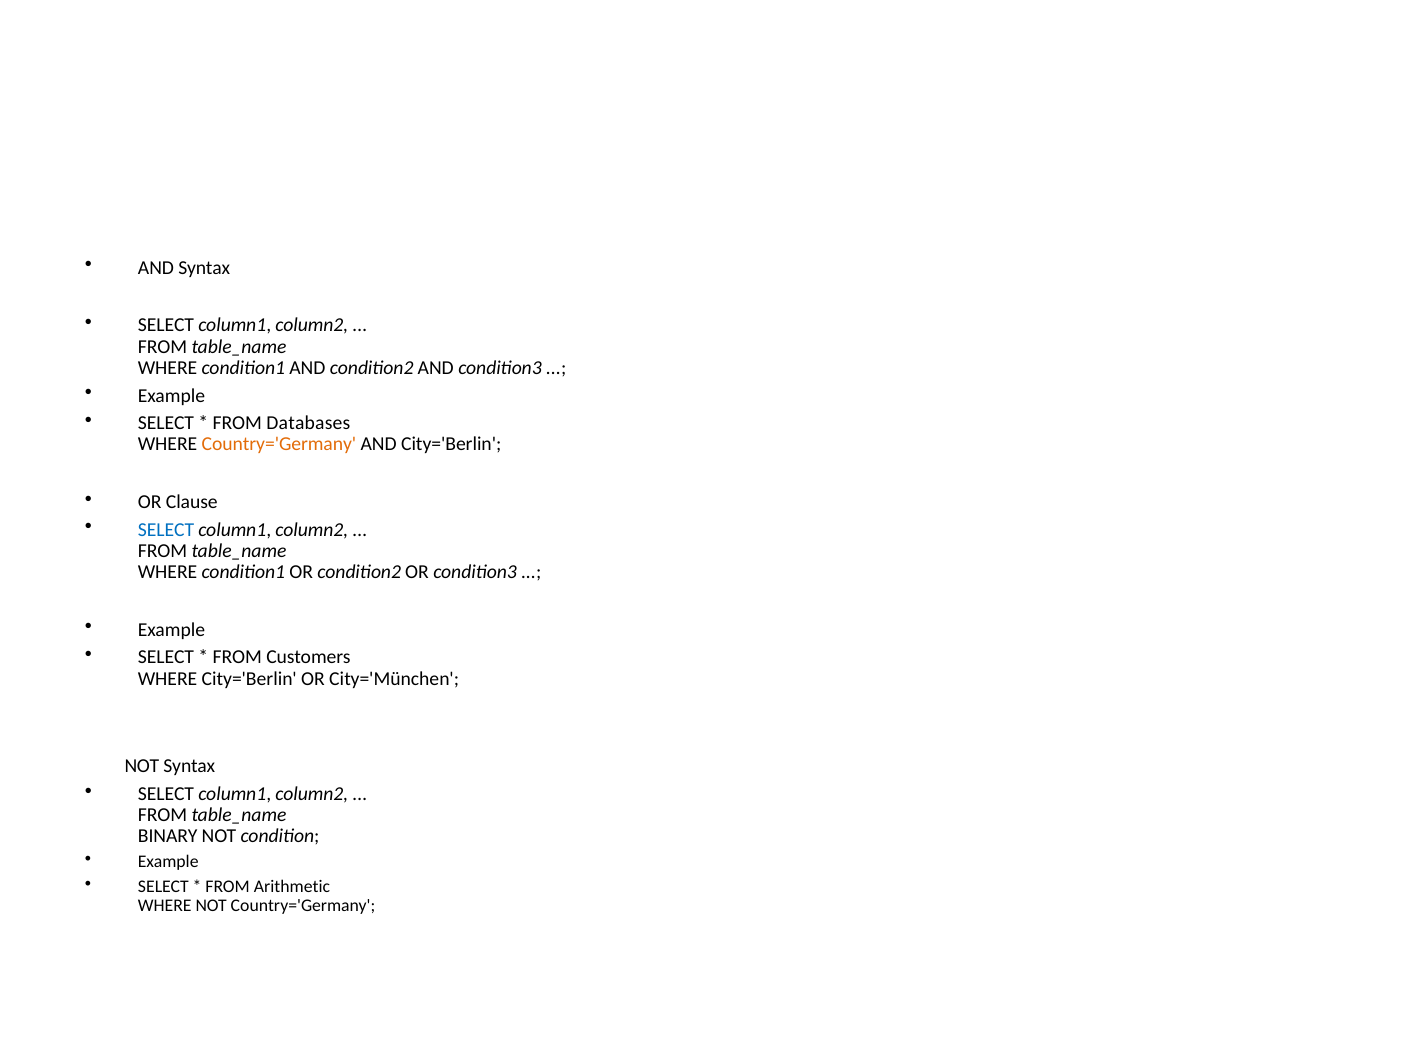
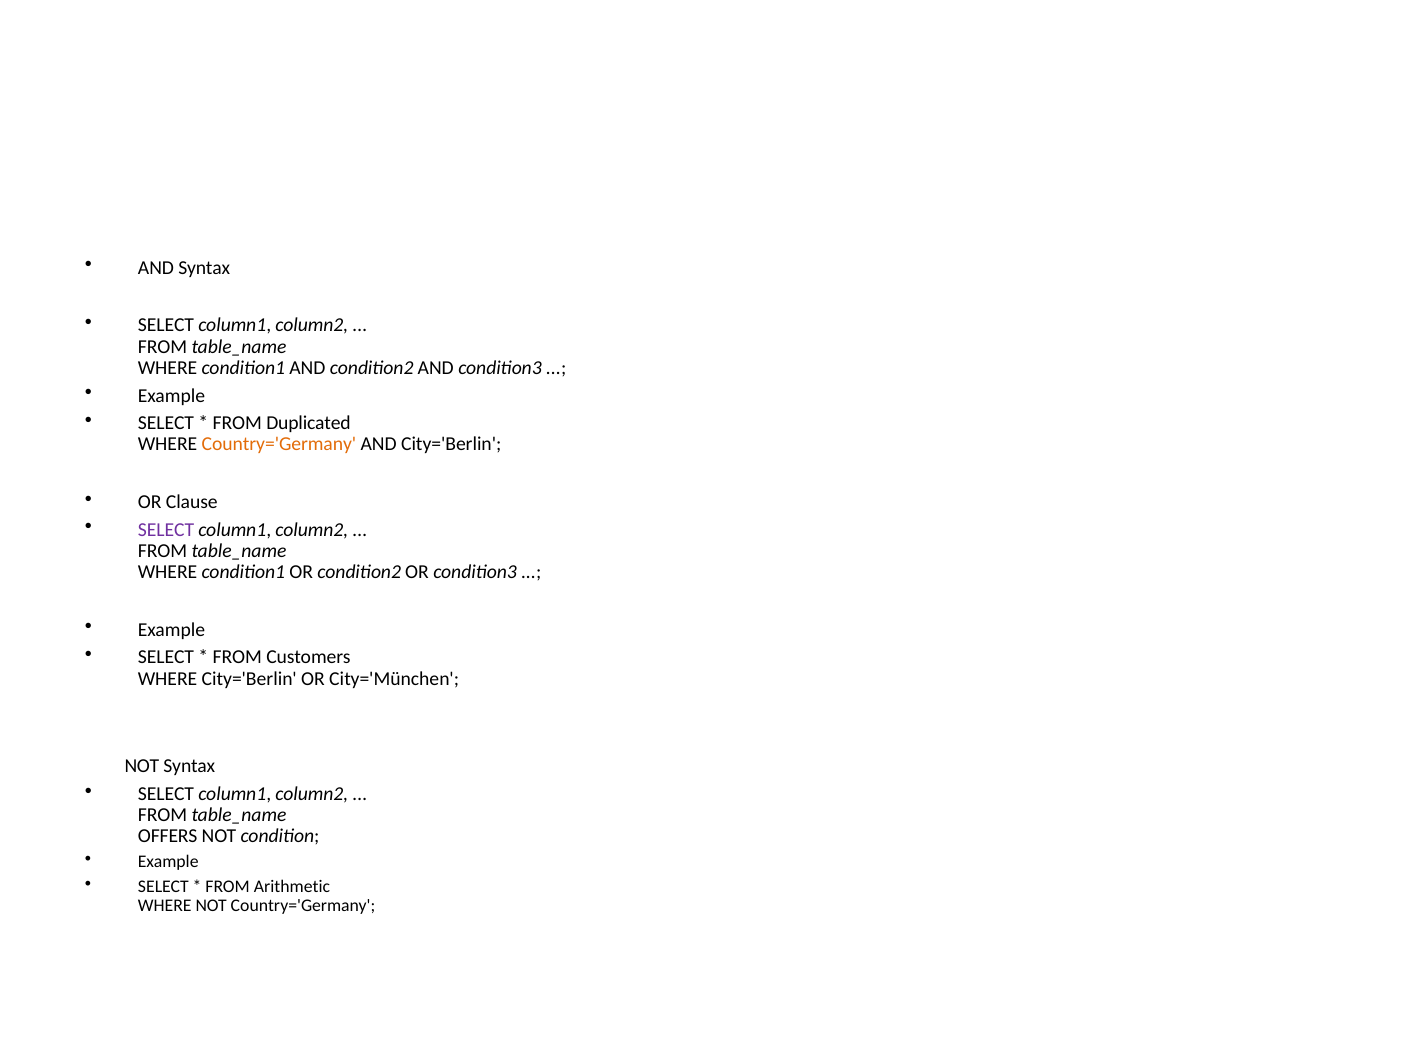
Databases: Databases -> Duplicated
SELECT at (166, 530) colour: blue -> purple
BINARY: BINARY -> OFFERS
